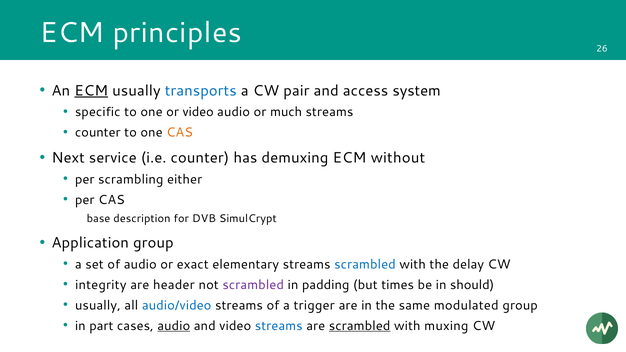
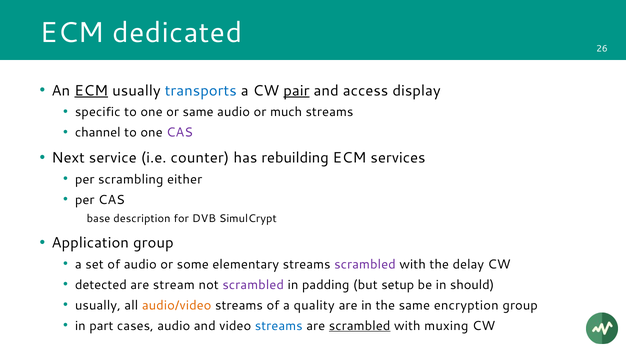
principles: principles -> dedicated
pair underline: none -> present
system: system -> display
or video: video -> same
counter at (98, 133): counter -> channel
CAS at (180, 133) colour: orange -> purple
demuxing: demuxing -> rebuilding
without: without -> services
exact: exact -> some
scrambled at (365, 264) colour: blue -> purple
integrity: integrity -> detected
header: header -> stream
times: times -> setup
audio/video colour: blue -> orange
trigger: trigger -> quality
modulated: modulated -> encryption
audio at (174, 326) underline: present -> none
